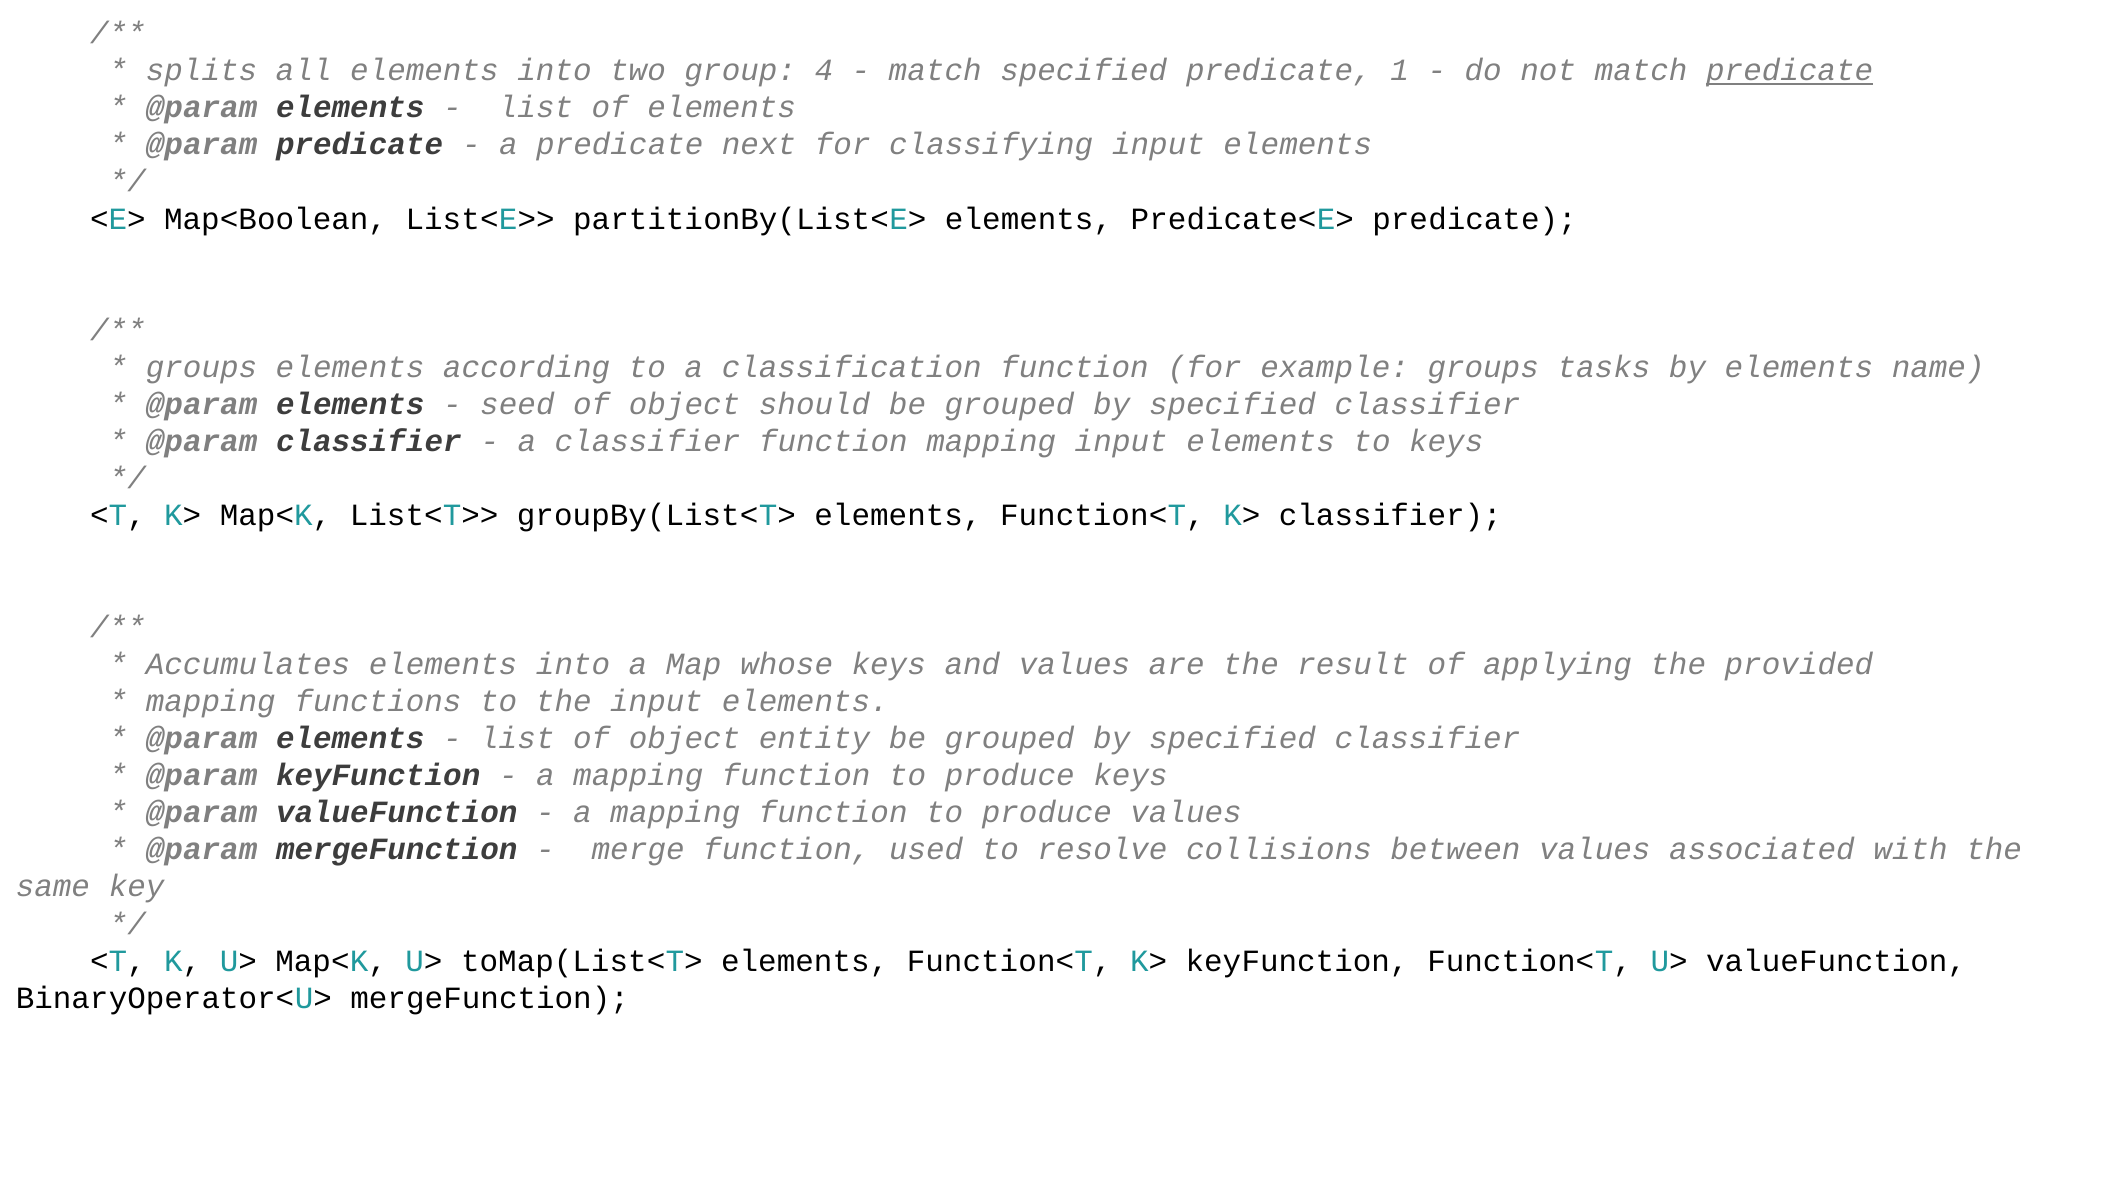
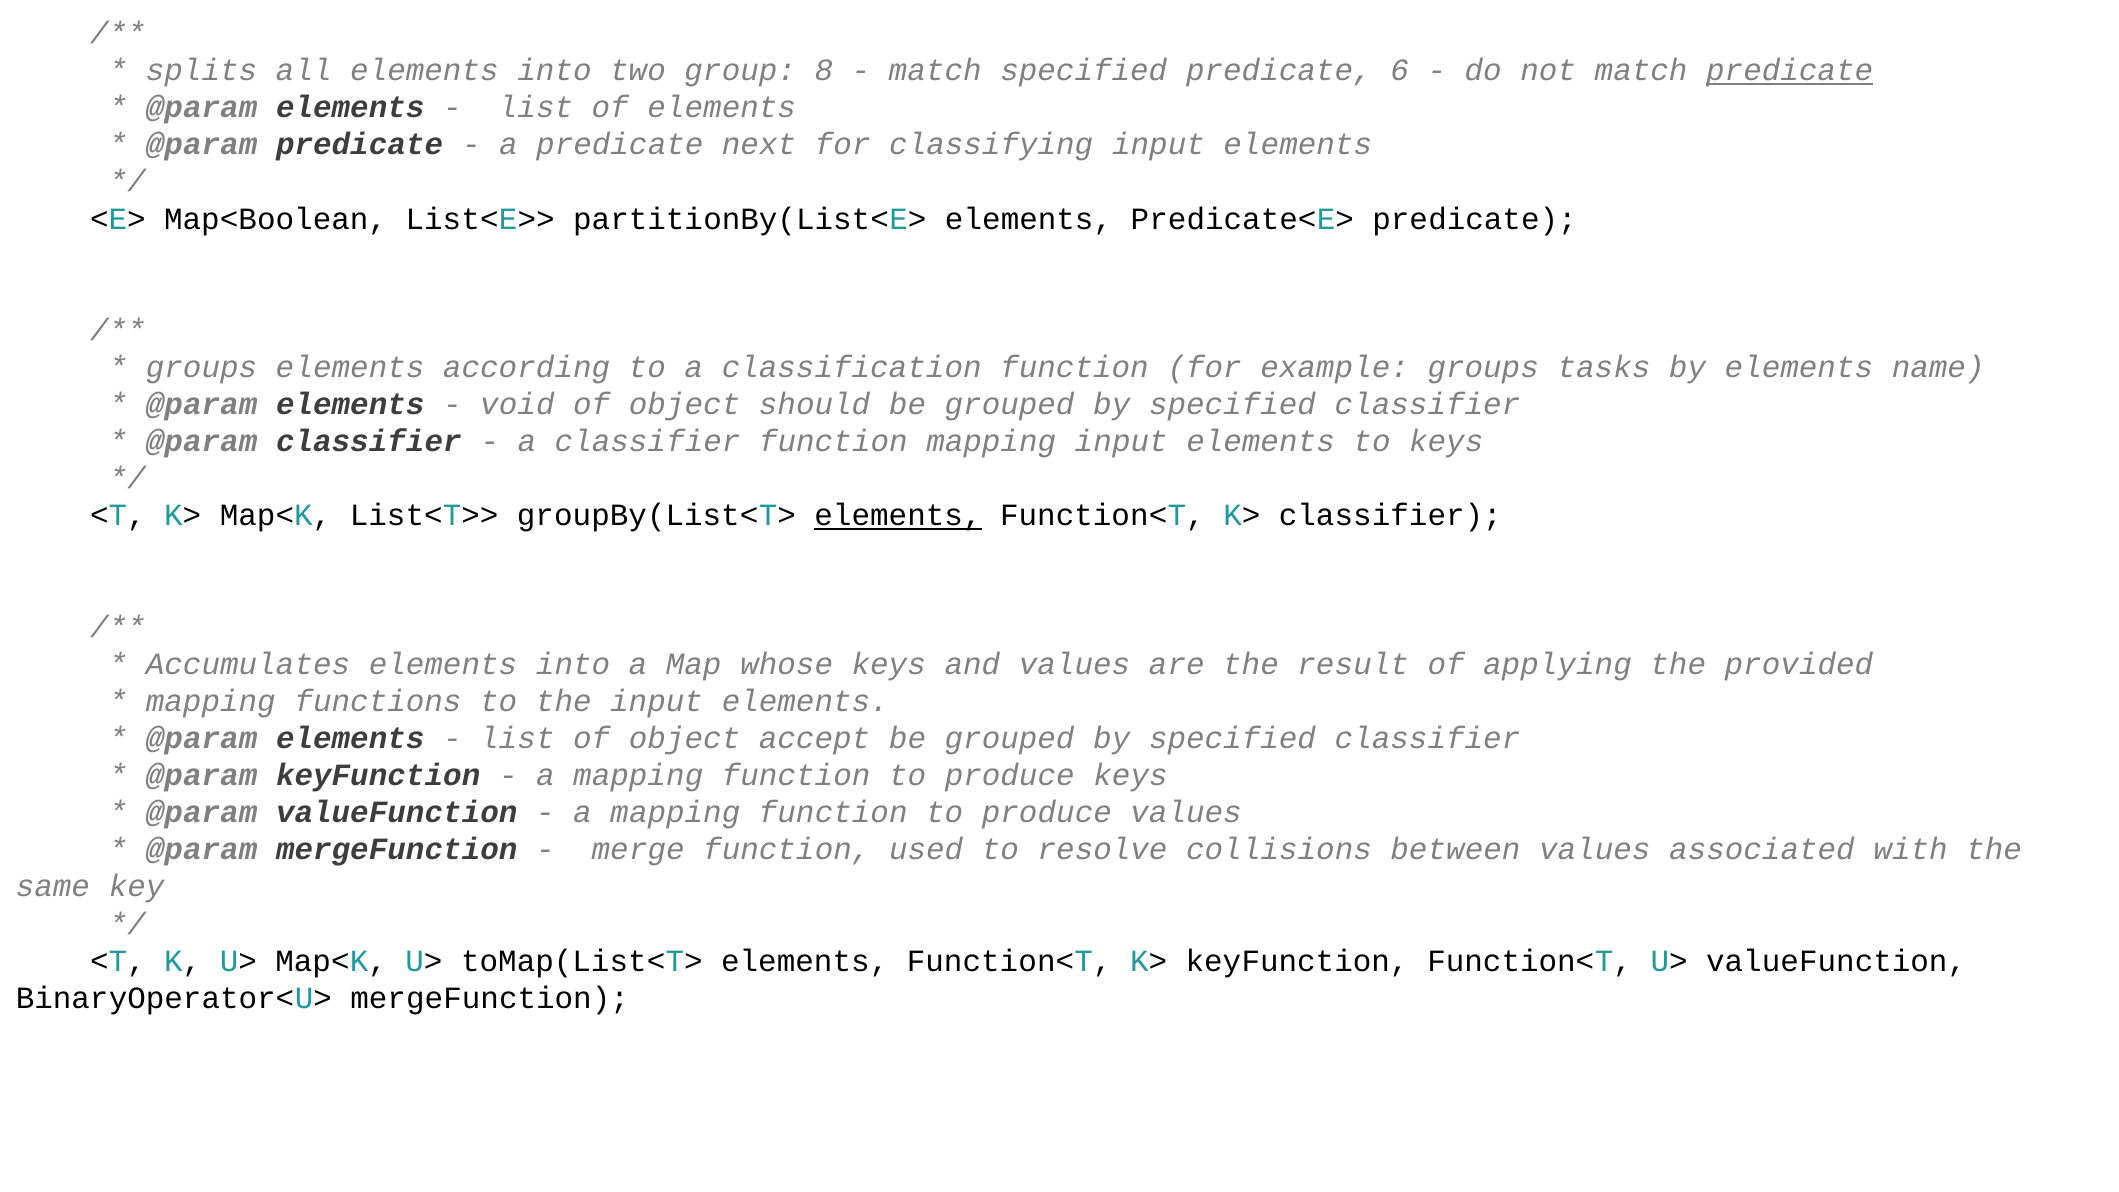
4: 4 -> 8
1: 1 -> 6
seed: seed -> void
elements at (898, 516) underline: none -> present
entity: entity -> accept
